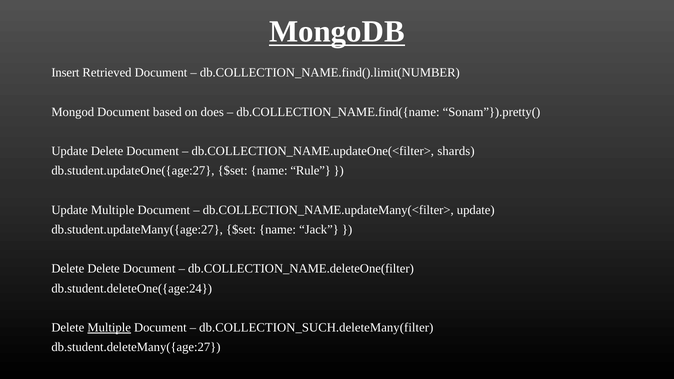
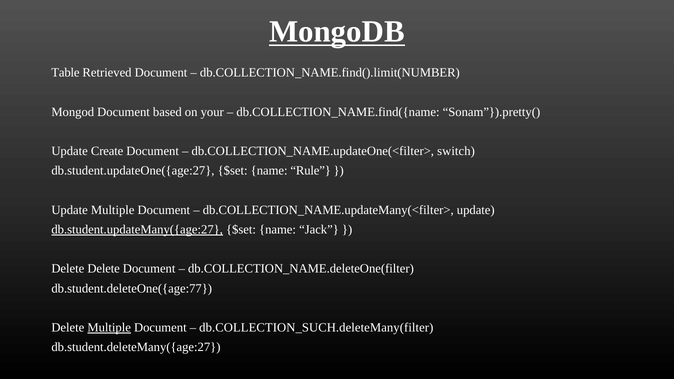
Insert: Insert -> Table
does: does -> your
Update Delete: Delete -> Create
shards: shards -> switch
db.student.updateMany({age:27 underline: none -> present
db.student.deleteOne({age:24: db.student.deleteOne({age:24 -> db.student.deleteOne({age:77
